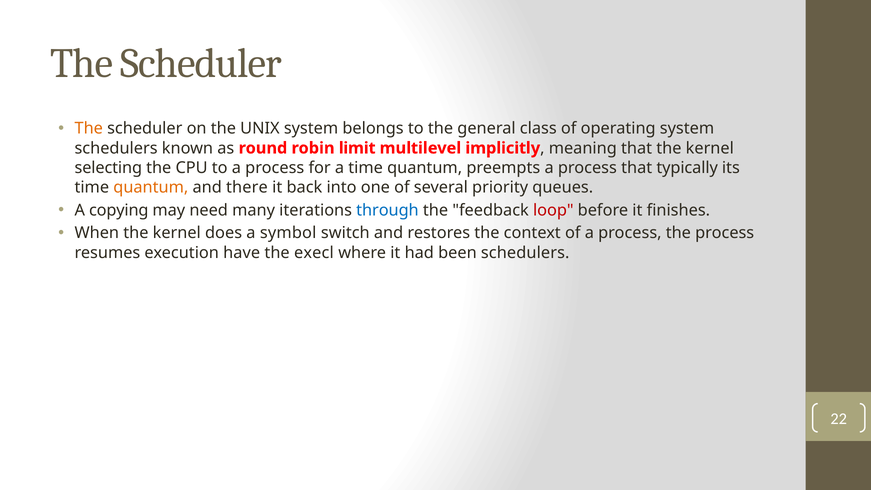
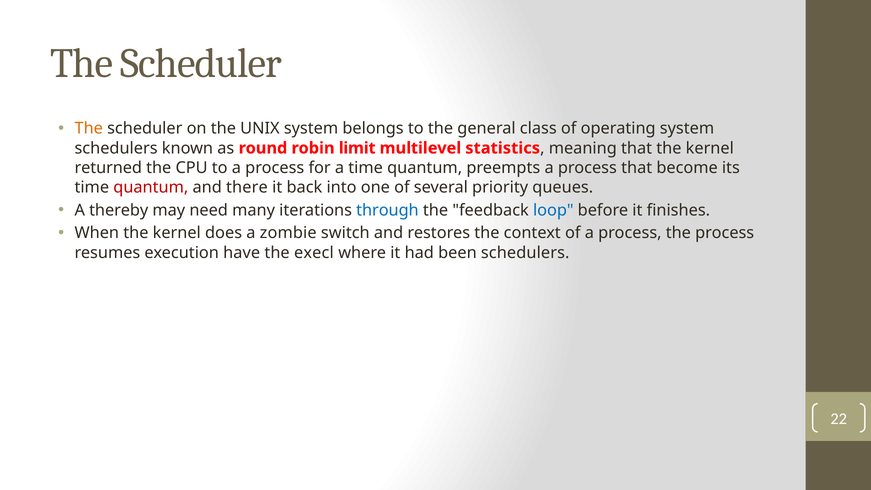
implicitly: implicitly -> statistics
selecting: selecting -> returned
typically: typically -> become
quantum at (151, 187) colour: orange -> red
copying: copying -> thereby
loop colour: red -> blue
symbol: symbol -> zombie
